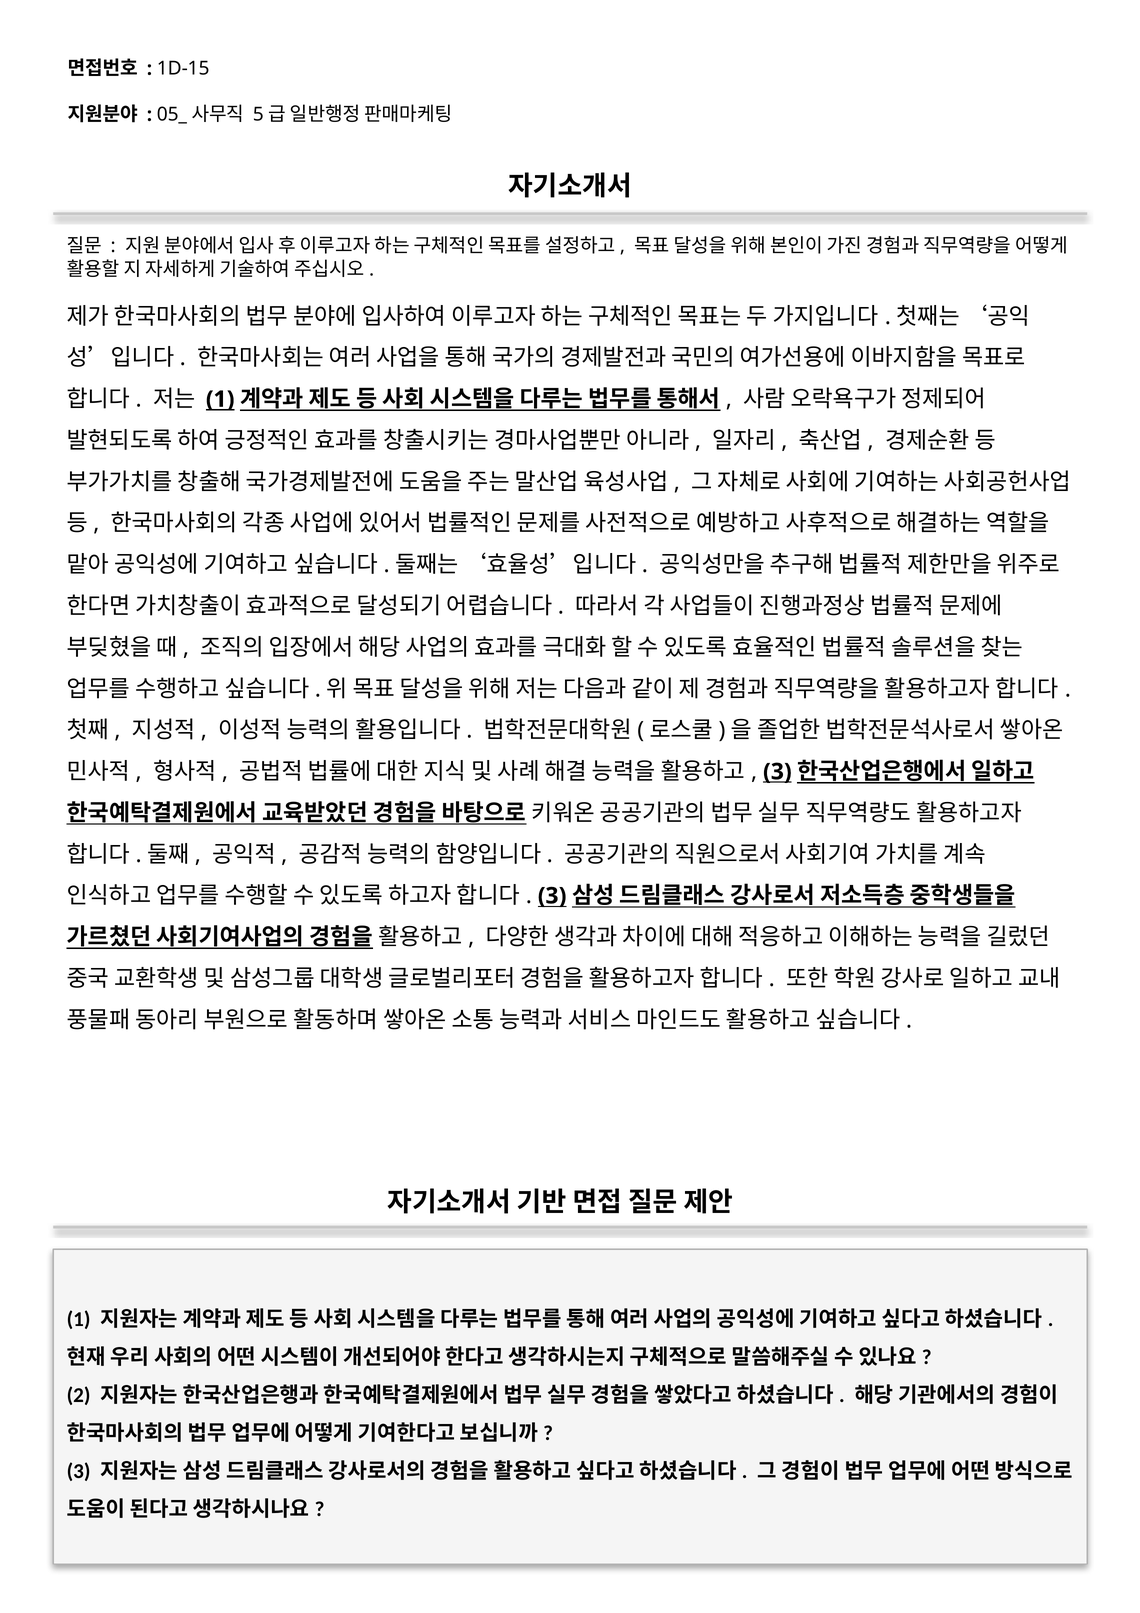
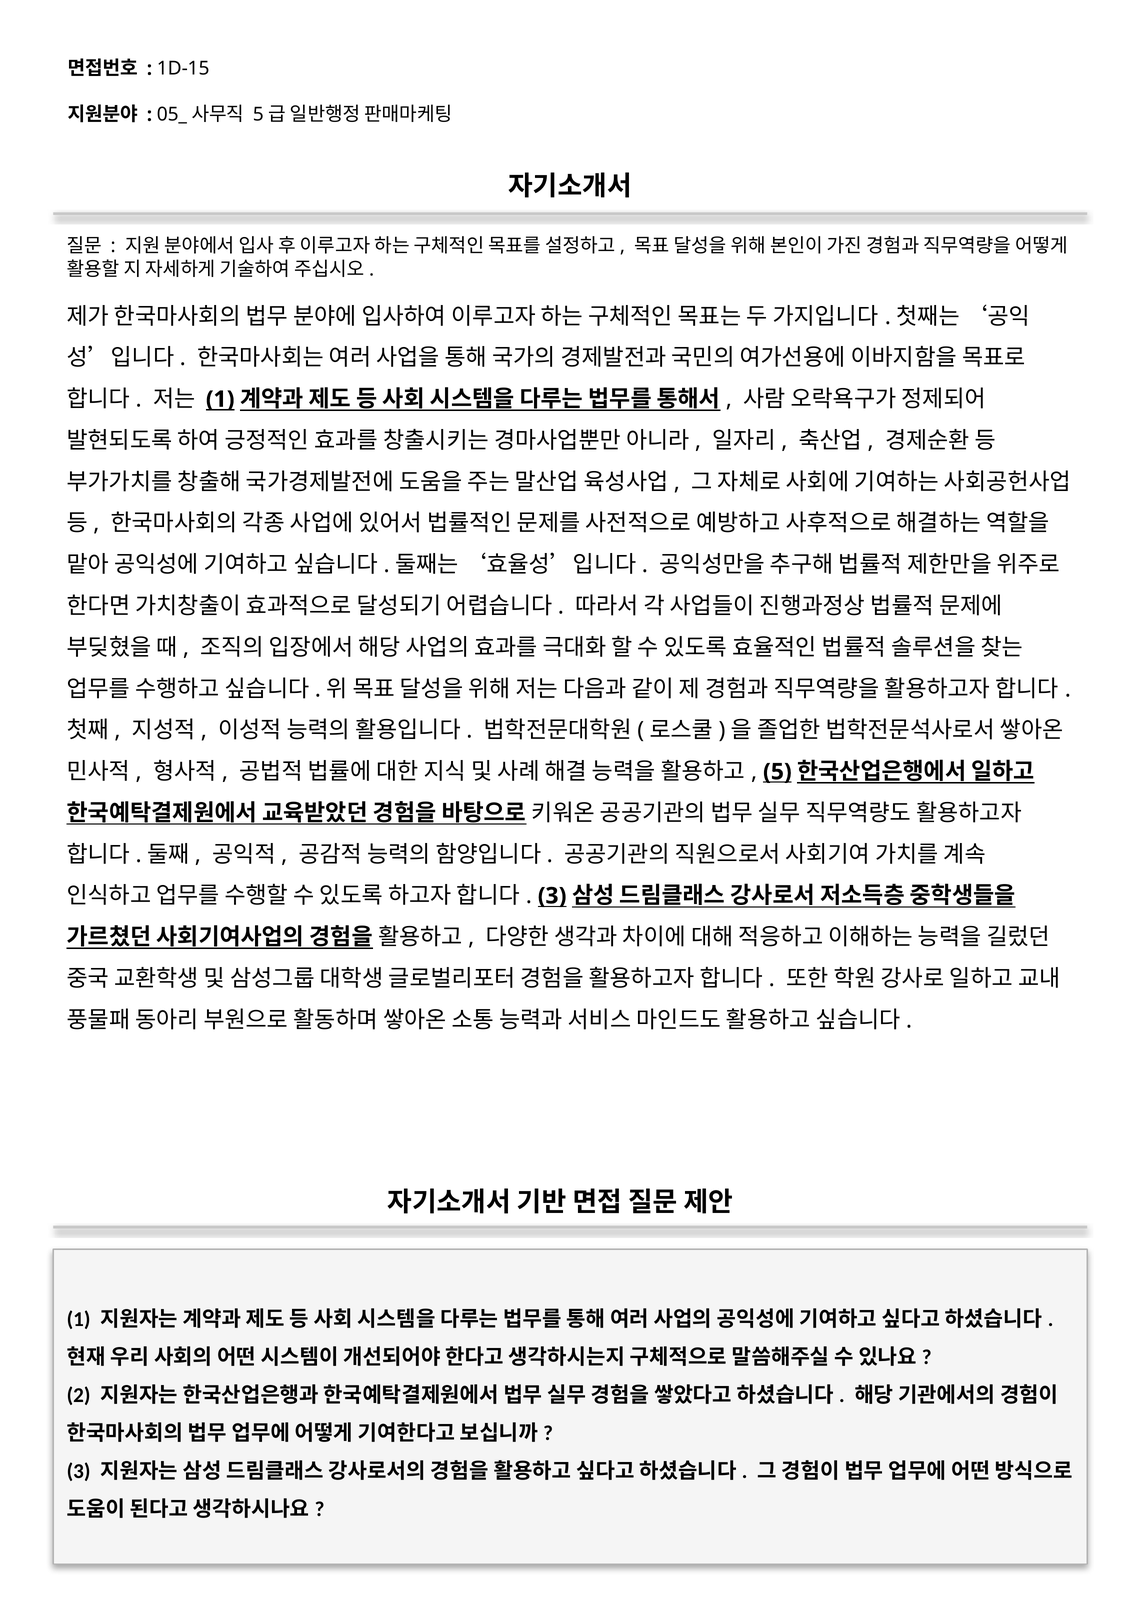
3 at (777, 771): 3 -> 5
